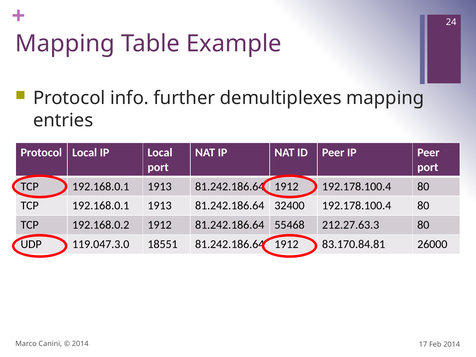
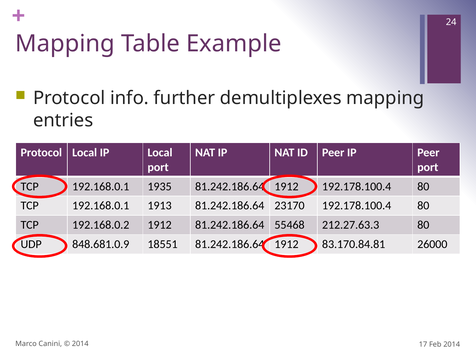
1913 at (160, 186): 1913 -> 1935
32400: 32400 -> 23170
119.047.3.0: 119.047.3.0 -> 848.681.0.9
